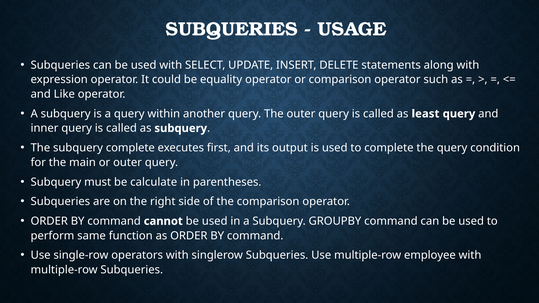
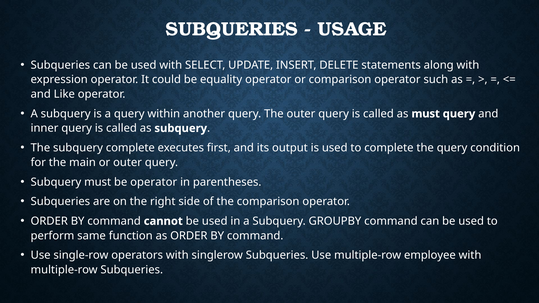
as least: least -> must
be calculate: calculate -> operator
